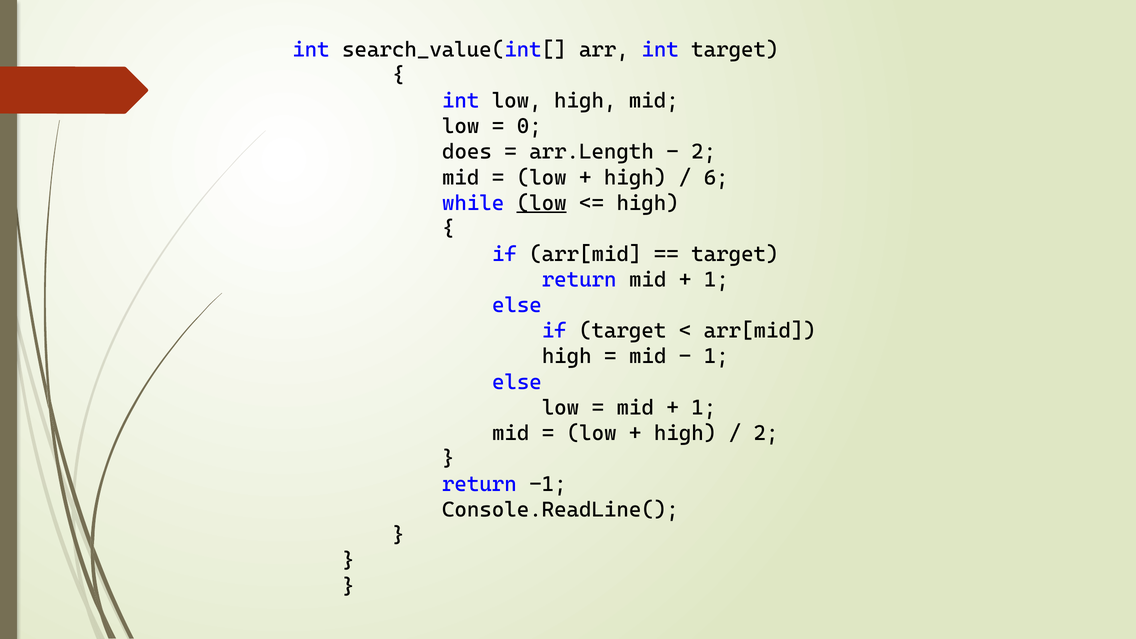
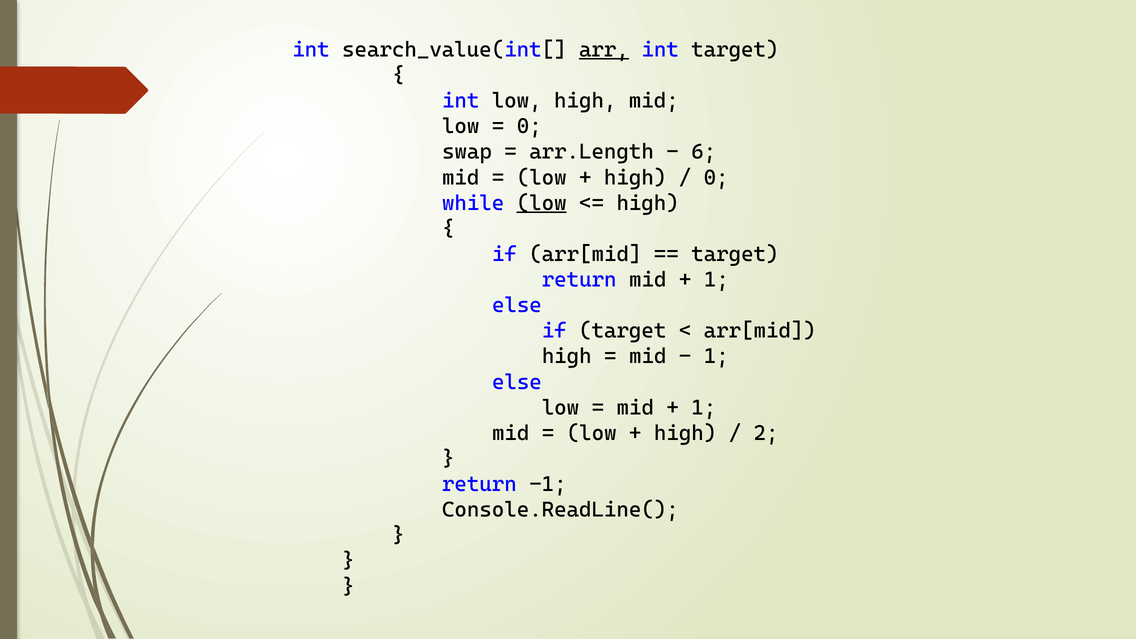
arr underline: none -> present
does: does -> swap
2 at (704, 152): 2 -> 6
6 at (716, 178): 6 -> 0
